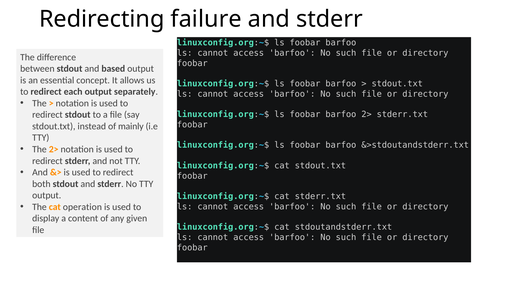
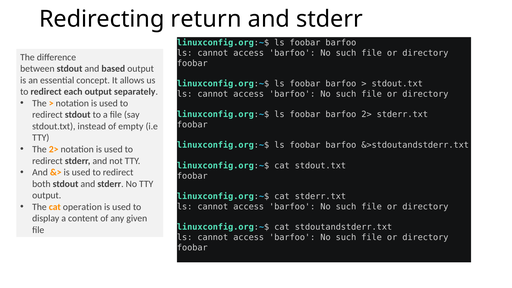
failure: failure -> return
mainly: mainly -> empty
